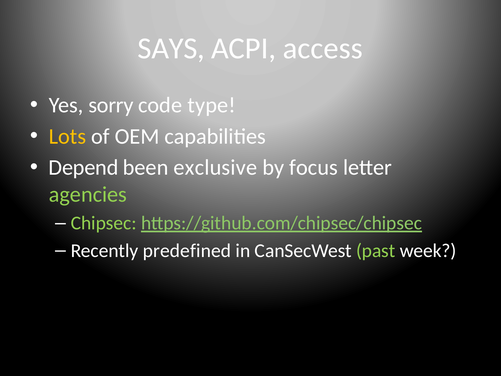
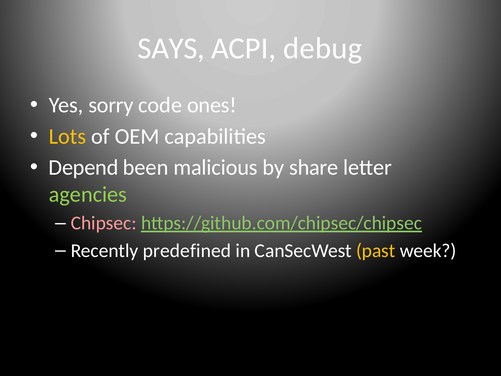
access: access -> debug
type: type -> ones
exclusive: exclusive -> malicious
focus: focus -> share
Chipsec colour: light green -> pink
past colour: light green -> yellow
